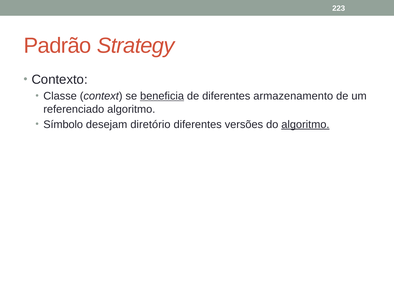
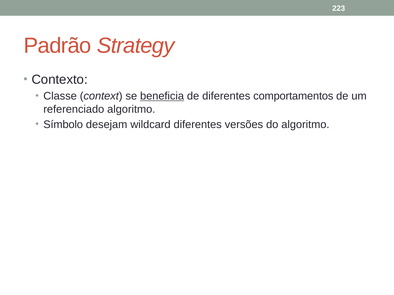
armazenamento: armazenamento -> comportamentos
diretório: diretório -> wildcard
algoritmo at (305, 125) underline: present -> none
